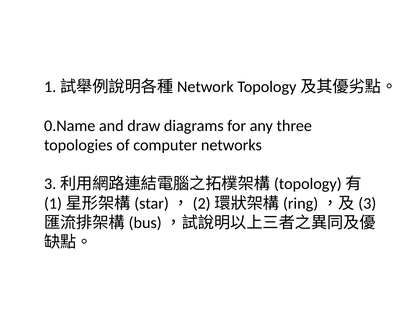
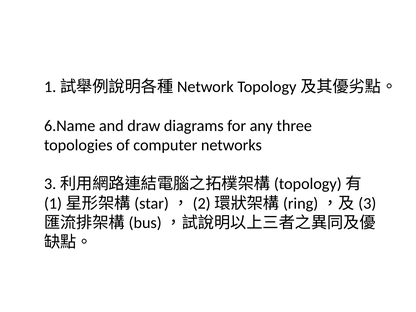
0.Name: 0.Name -> 6.Name
